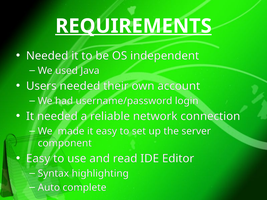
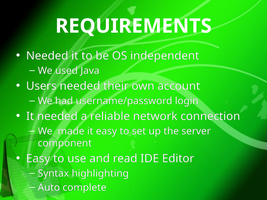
REQUIREMENTS underline: present -> none
